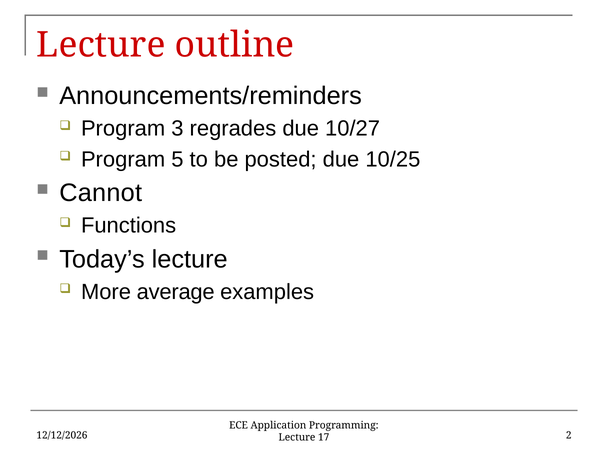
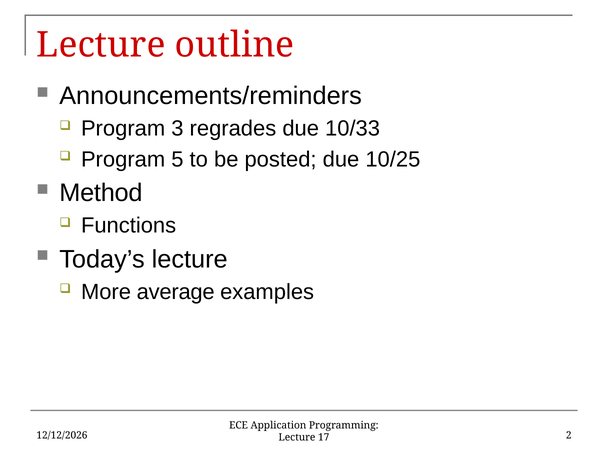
10/27: 10/27 -> 10/33
Cannot: Cannot -> Method
